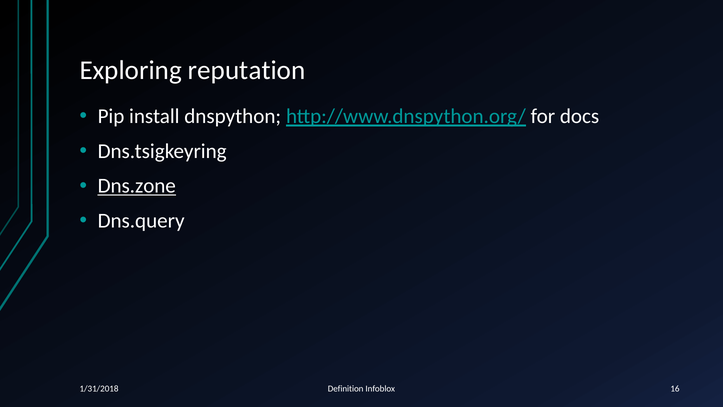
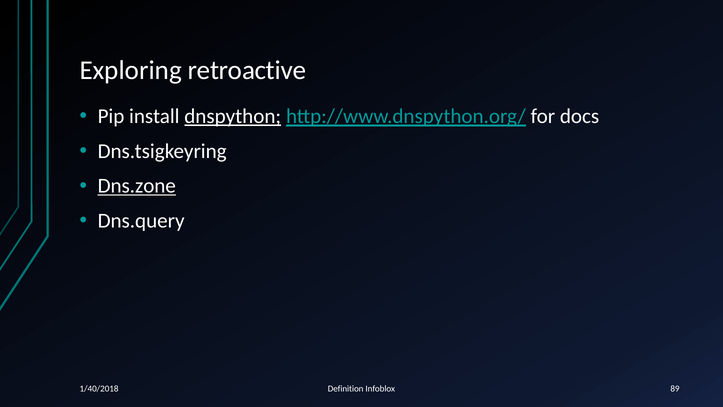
reputation: reputation -> retroactive
dnspython underline: none -> present
16: 16 -> 89
1/31/2018: 1/31/2018 -> 1/40/2018
